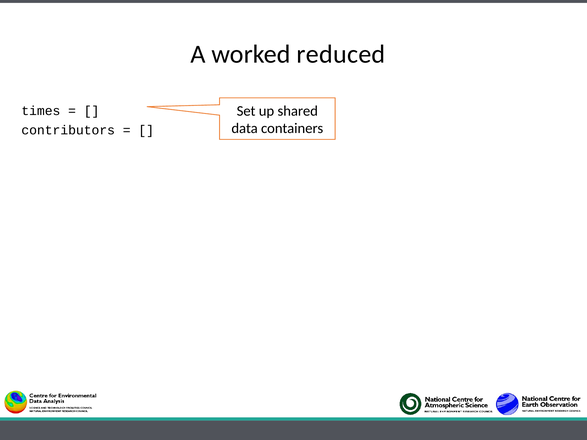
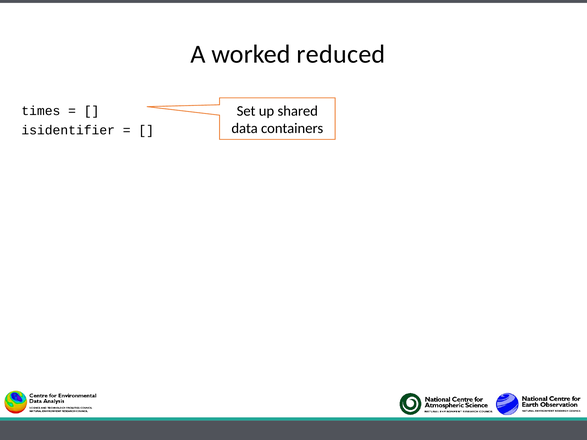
contributors: contributors -> isidentifier
